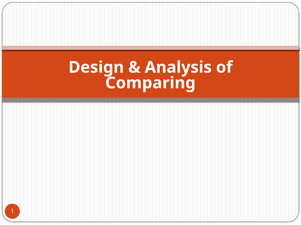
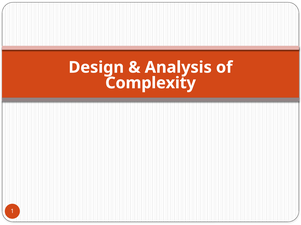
Comparing: Comparing -> Complexity
